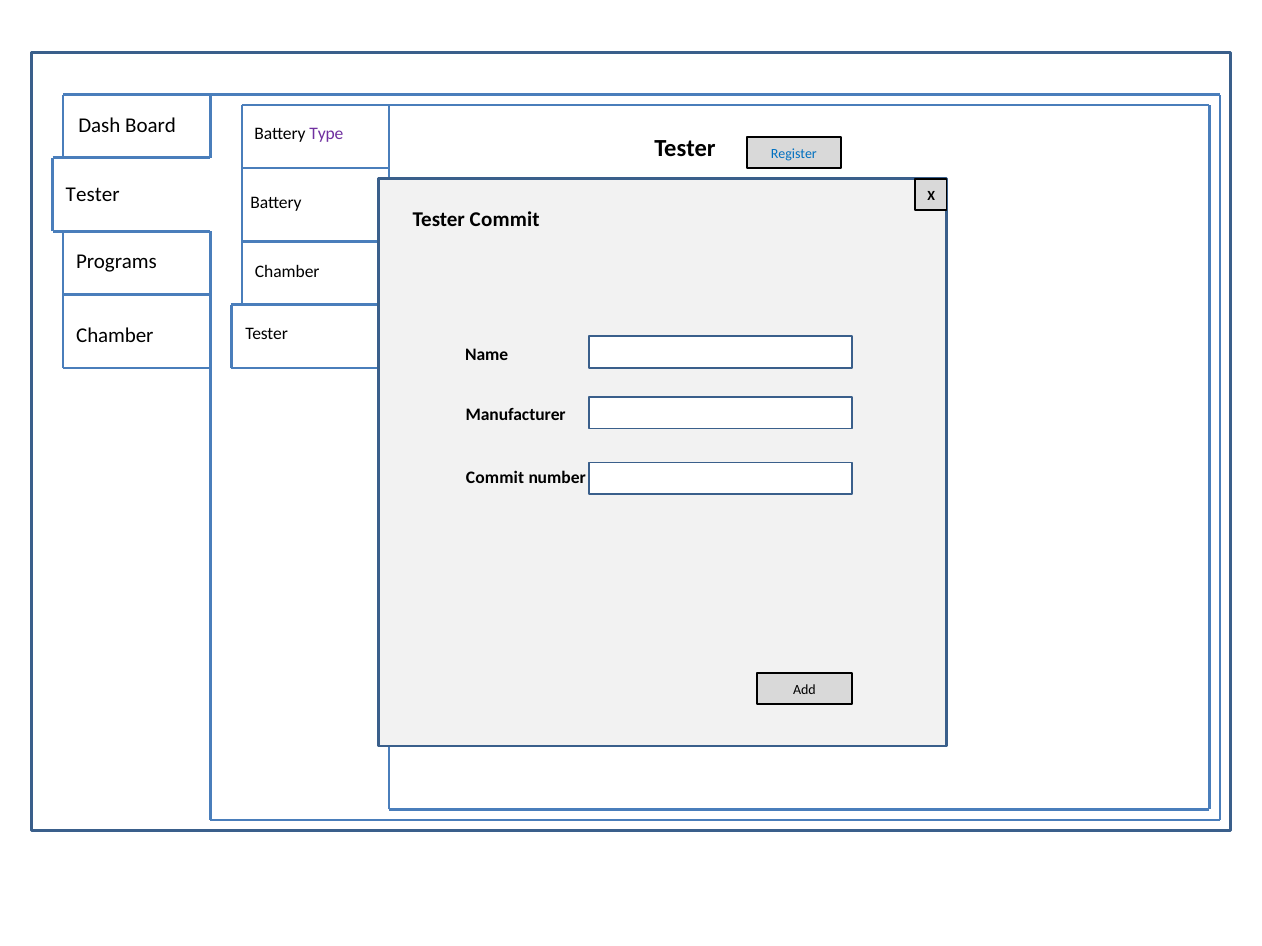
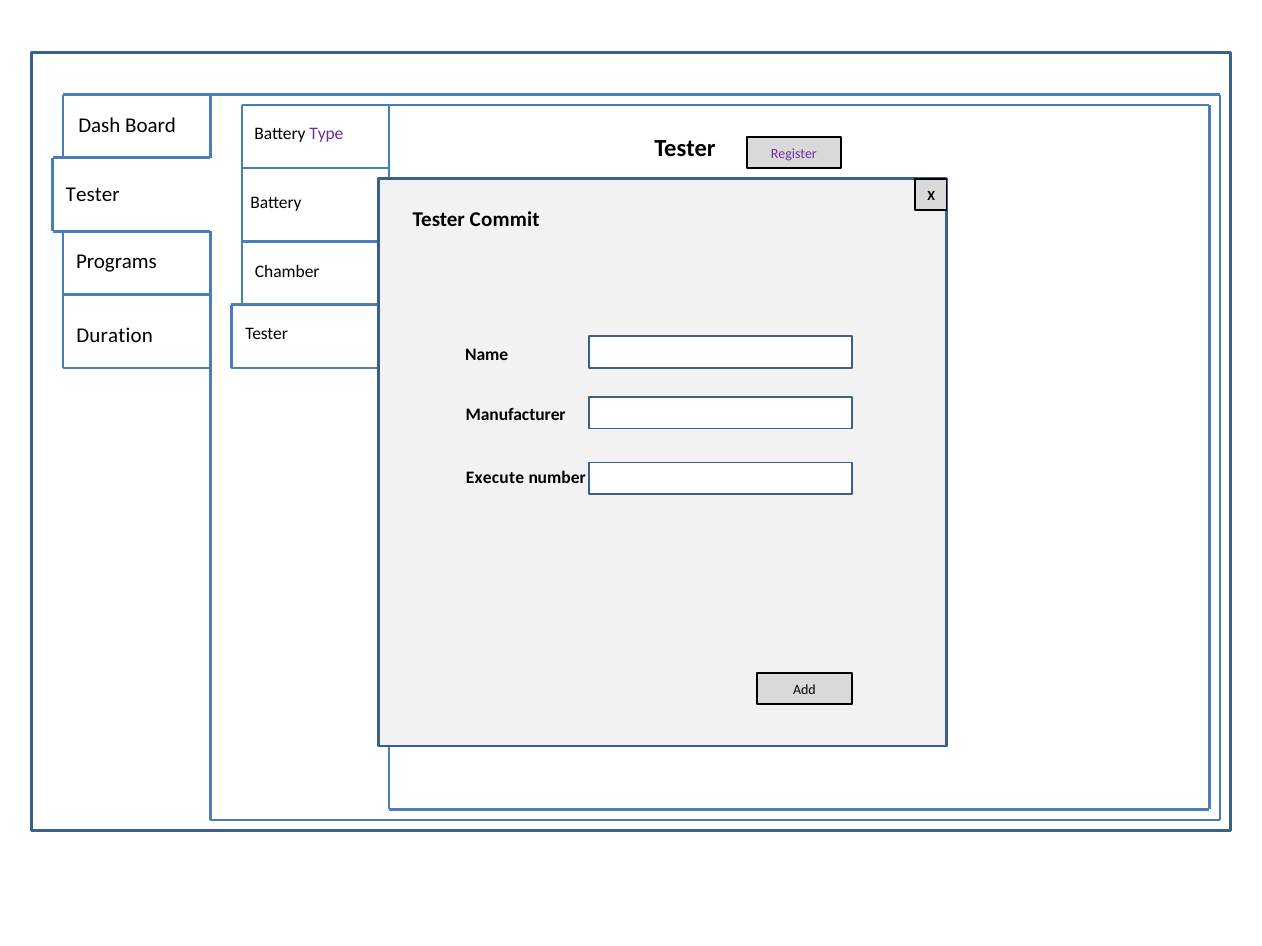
Register colour: blue -> purple
Chamber at (115, 336): Chamber -> Duration
Commit at (495, 478): Commit -> Execute
